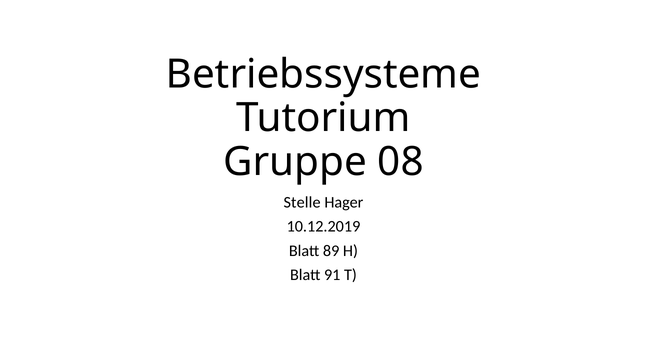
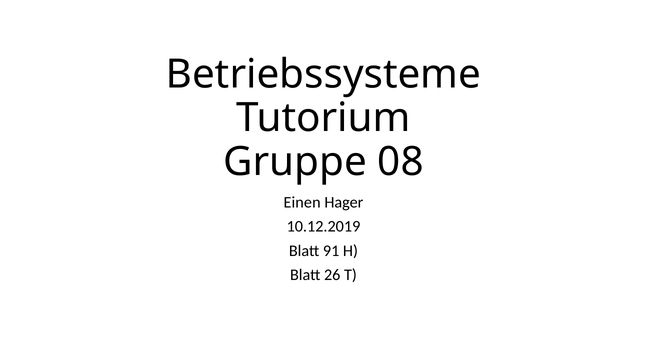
Stelle: Stelle -> Einen
89: 89 -> 91
91: 91 -> 26
